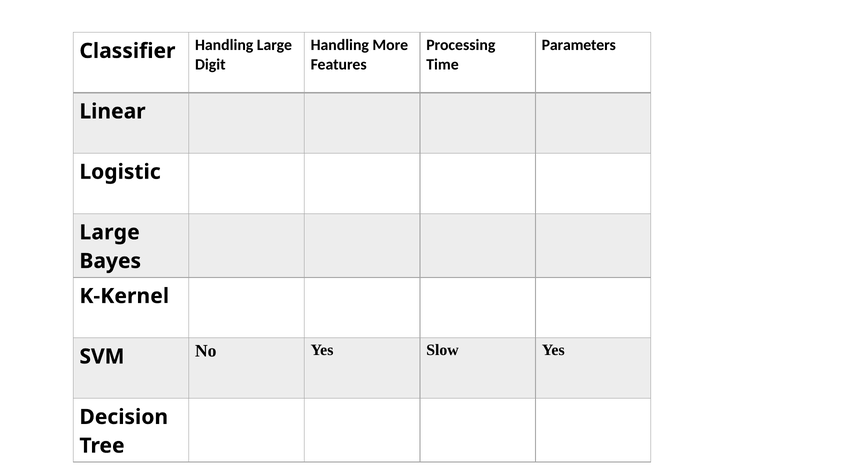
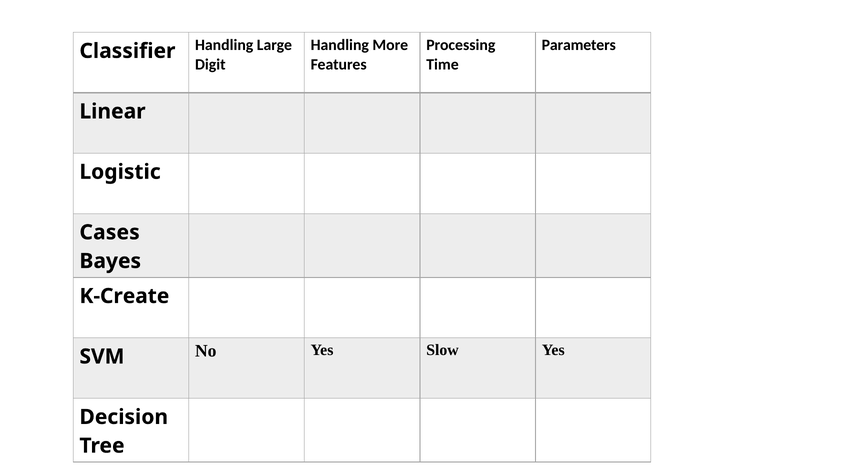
Large at (110, 232): Large -> Cases
K-Kernel: K-Kernel -> K-Create
